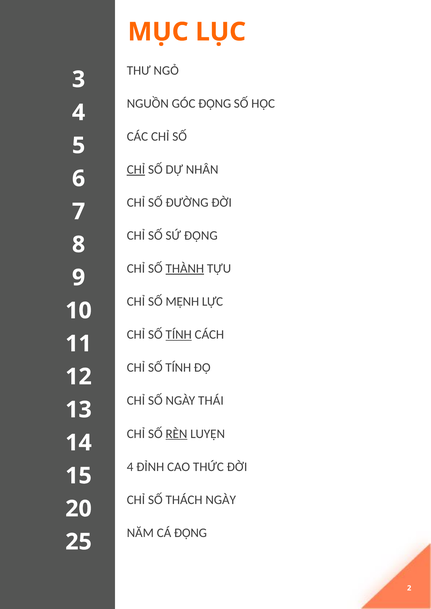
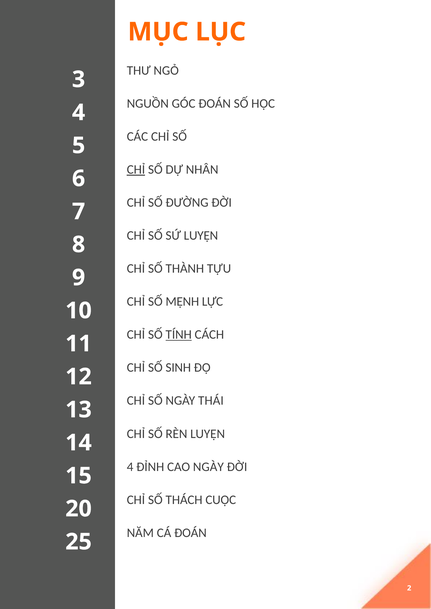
GÓC ĐỘNG: ĐỘNG -> ĐOÁN
SỨ ĐỘNG: ĐỘNG -> LUYỆN
THÀNH underline: present -> none
TÍNH at (178, 368): TÍNH -> SINH
RÈN underline: present -> none
CAO THỨC: THỨC -> NGÀY
THÁCH NGÀY: NGÀY -> CUỘC
CÁ ĐỘNG: ĐỘNG -> ĐOÁN
